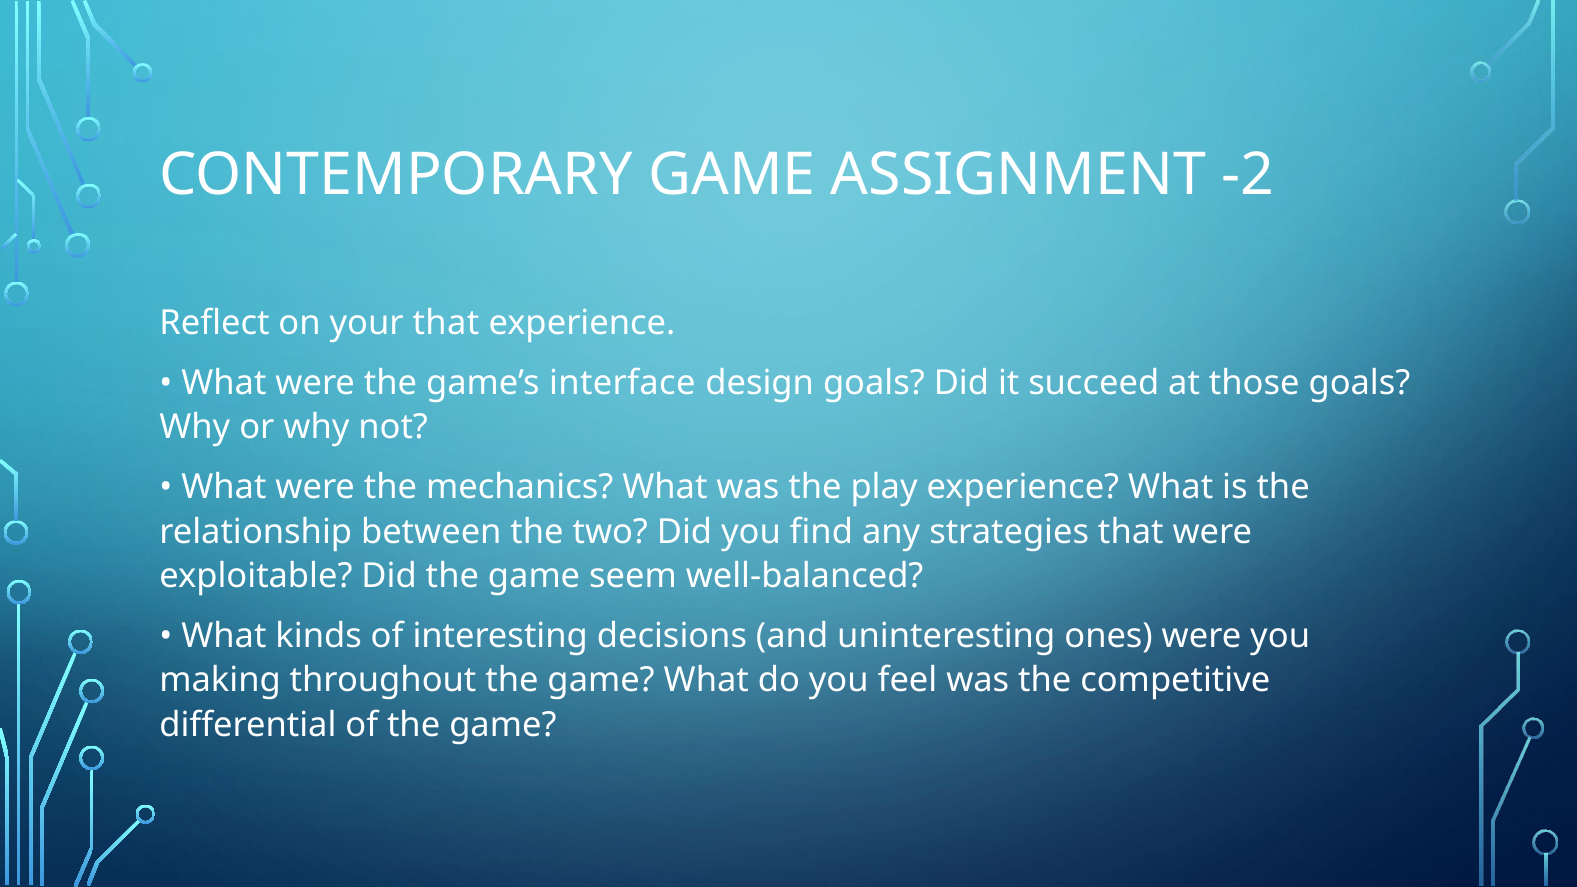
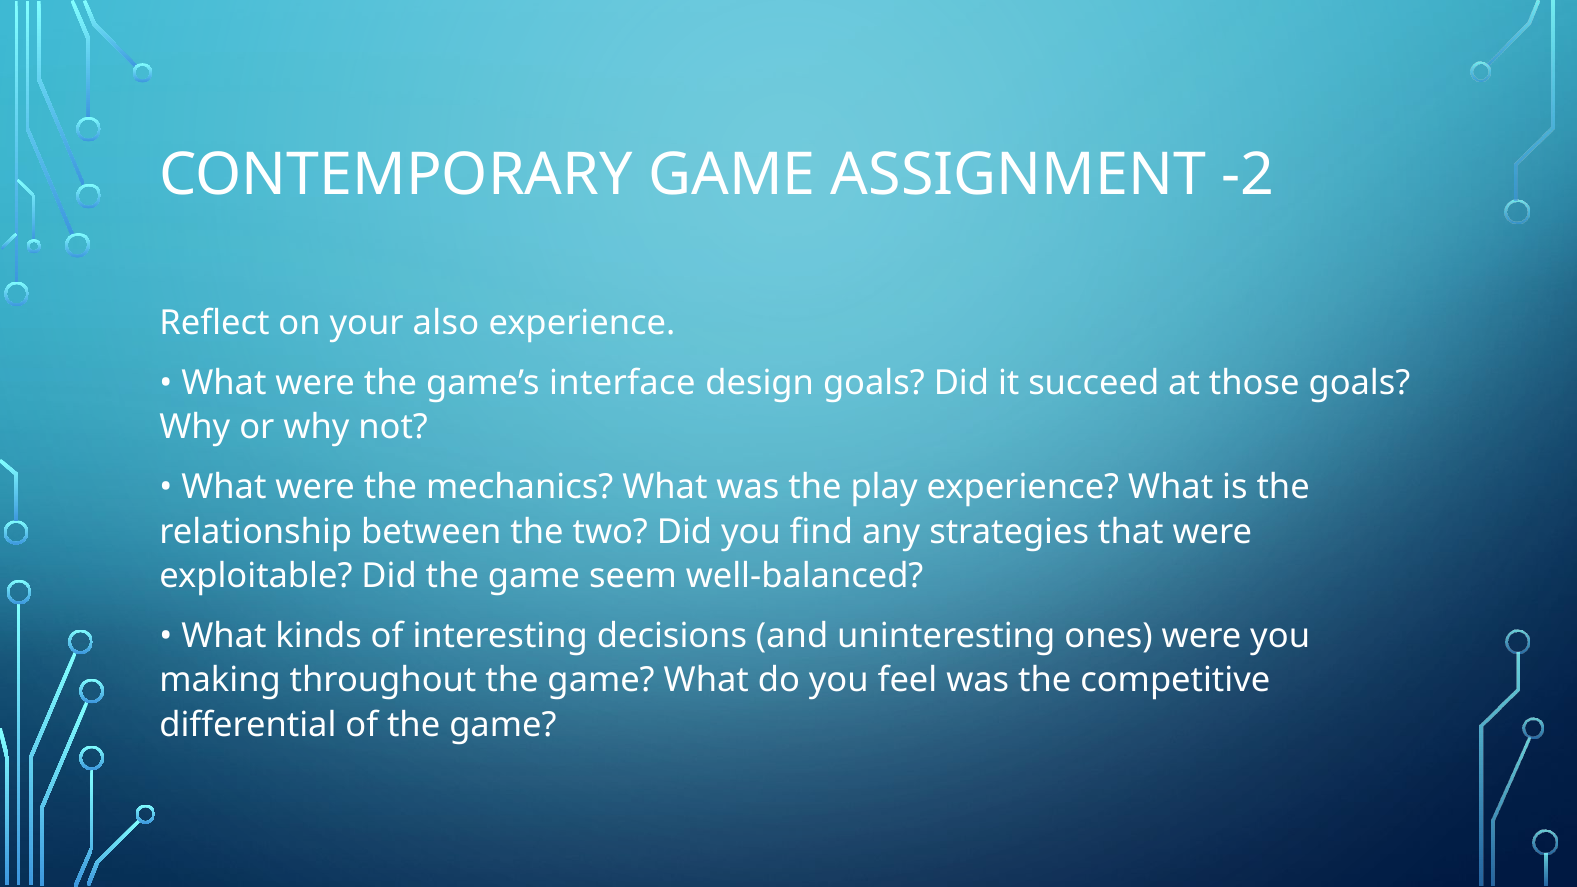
your that: that -> also
